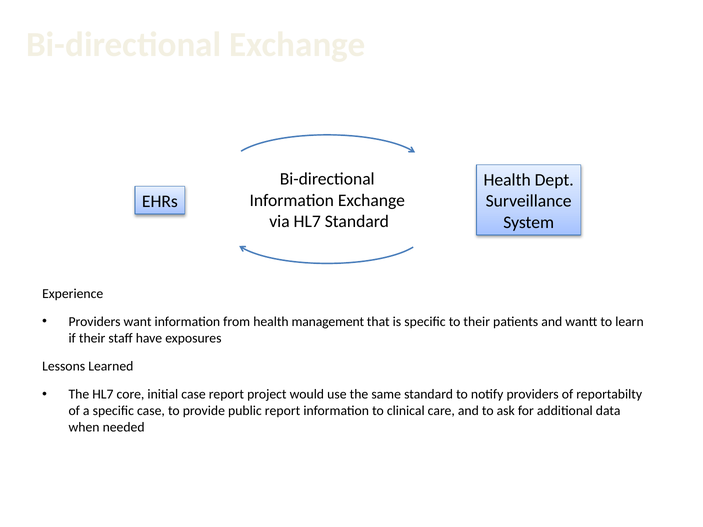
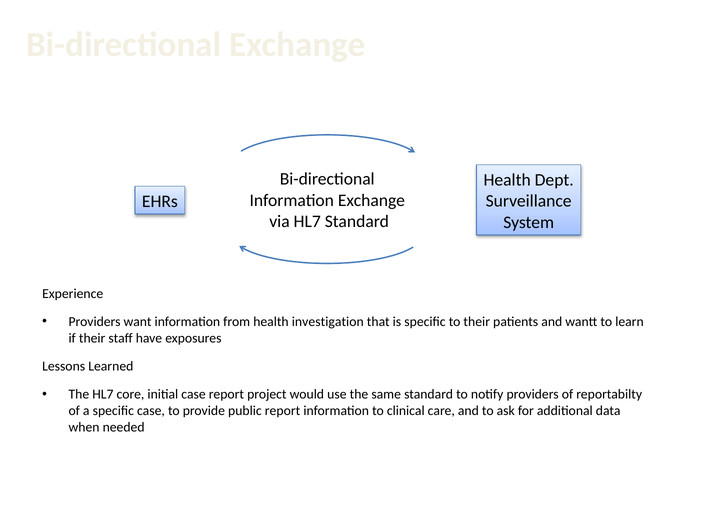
management: management -> investigation
